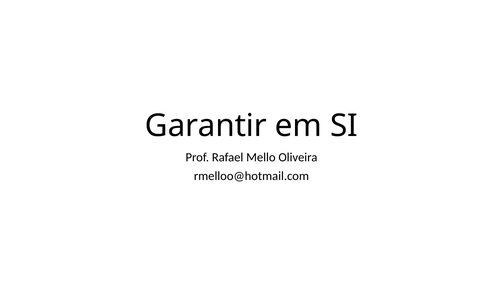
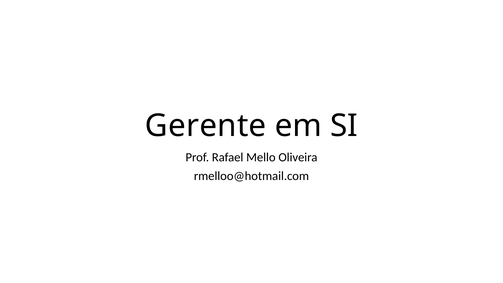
Garantir: Garantir -> Gerente
